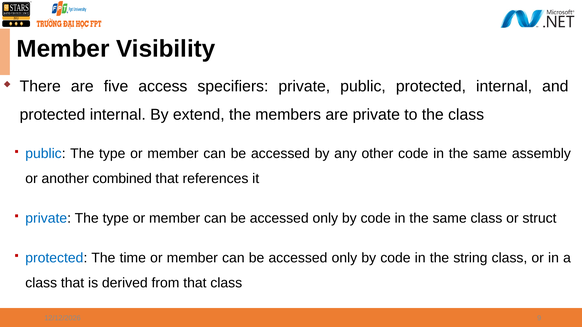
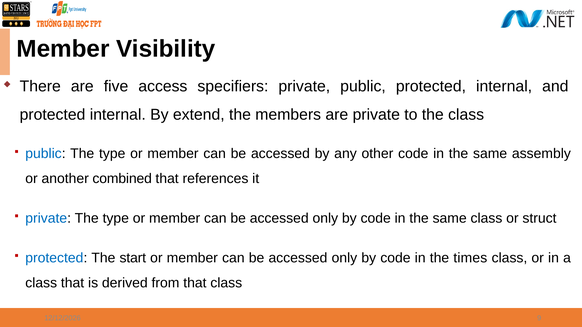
time: time -> start
string: string -> times
